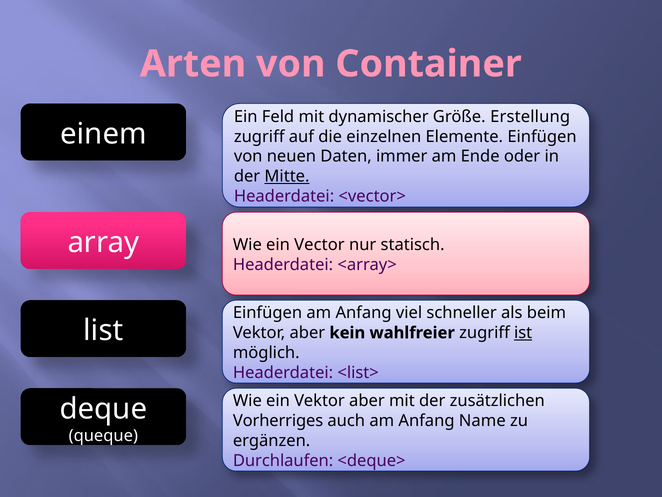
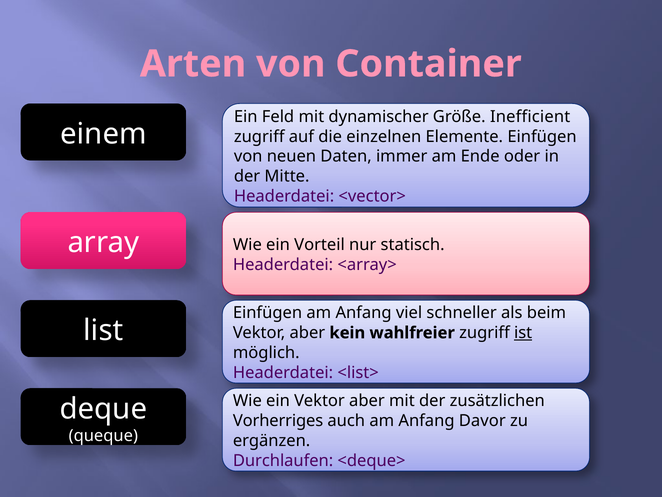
Erstellung: Erstellung -> Inefficient
Mitte underline: present -> none
Vector: Vector -> Vorteil
Name: Name -> Davor
